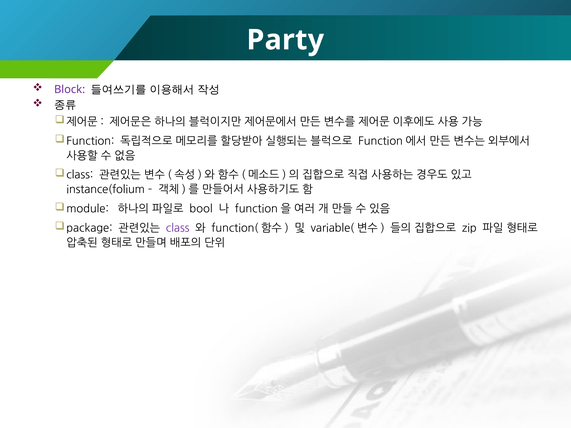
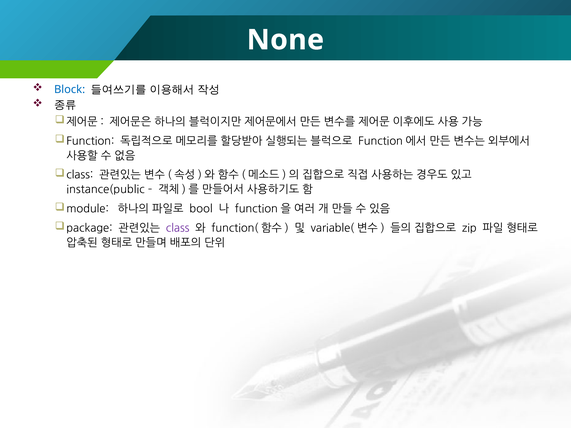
Party: Party -> None
Block colour: purple -> blue
instance(folium: instance(folium -> instance(public
